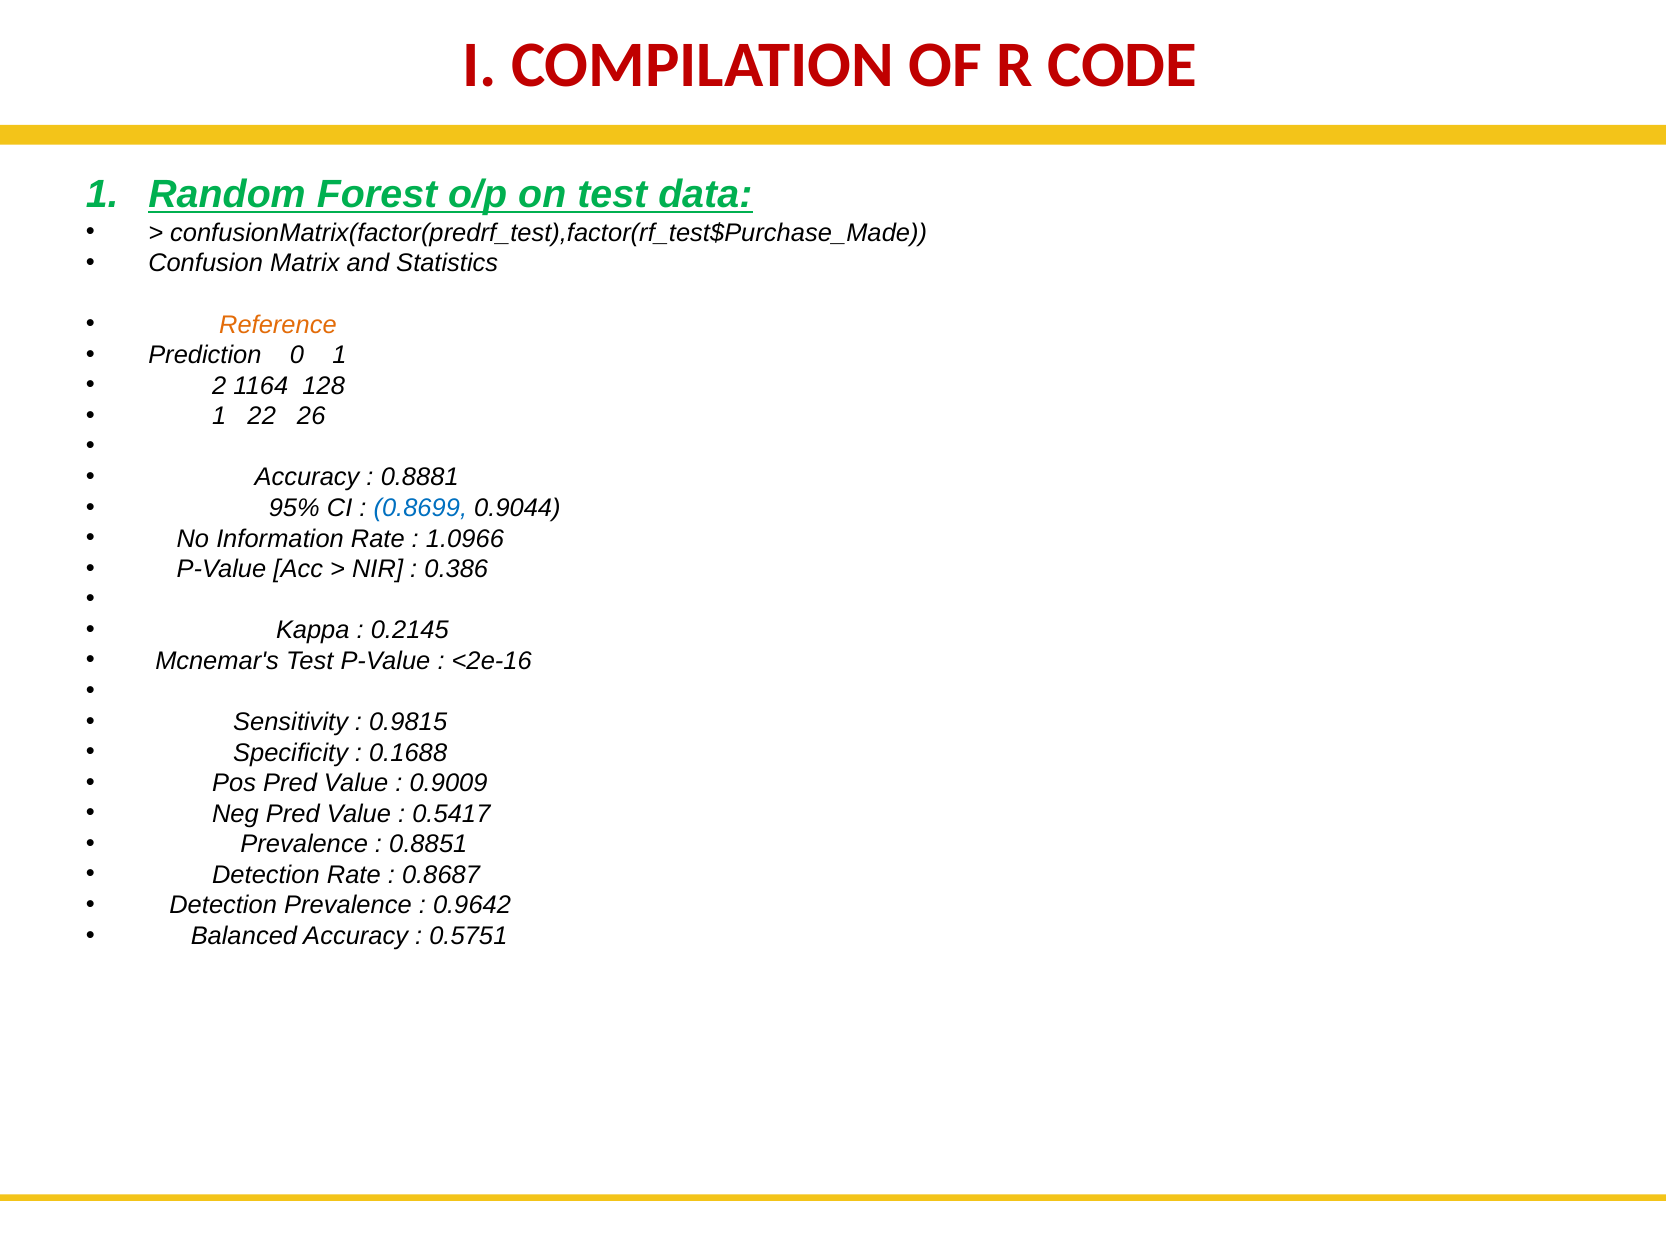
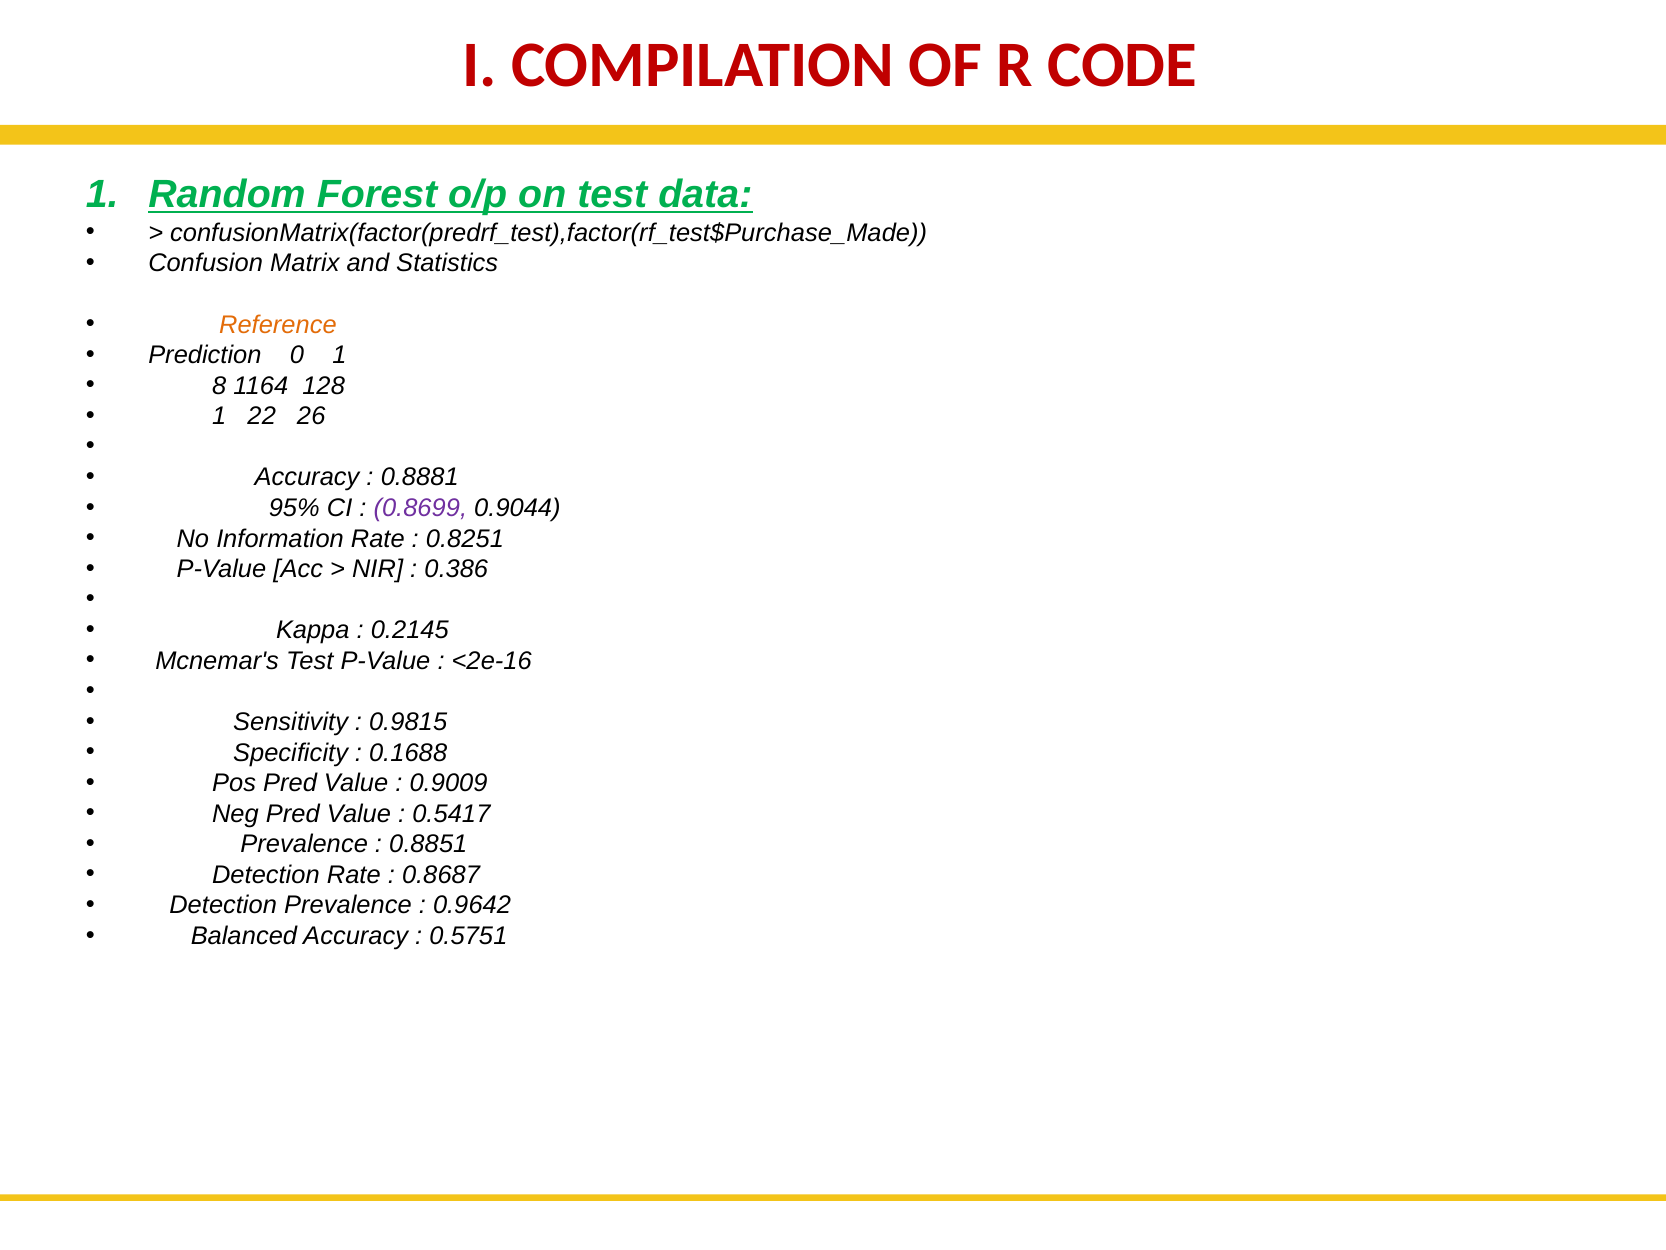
2: 2 -> 8
0.8699 colour: blue -> purple
1.0966: 1.0966 -> 0.8251
